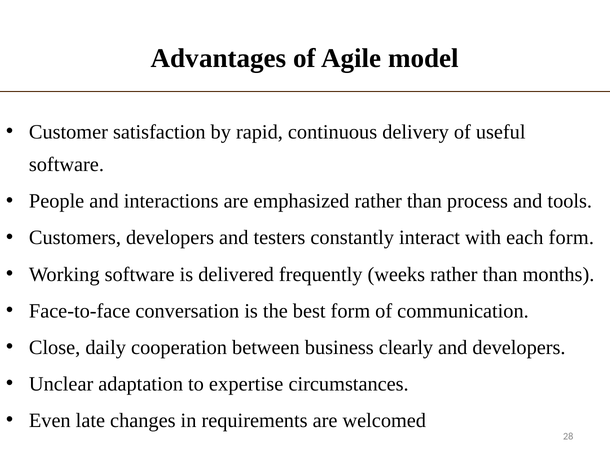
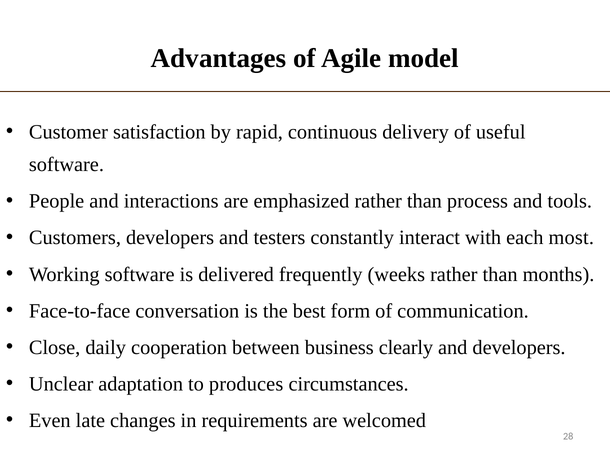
each form: form -> most
expertise: expertise -> produces
